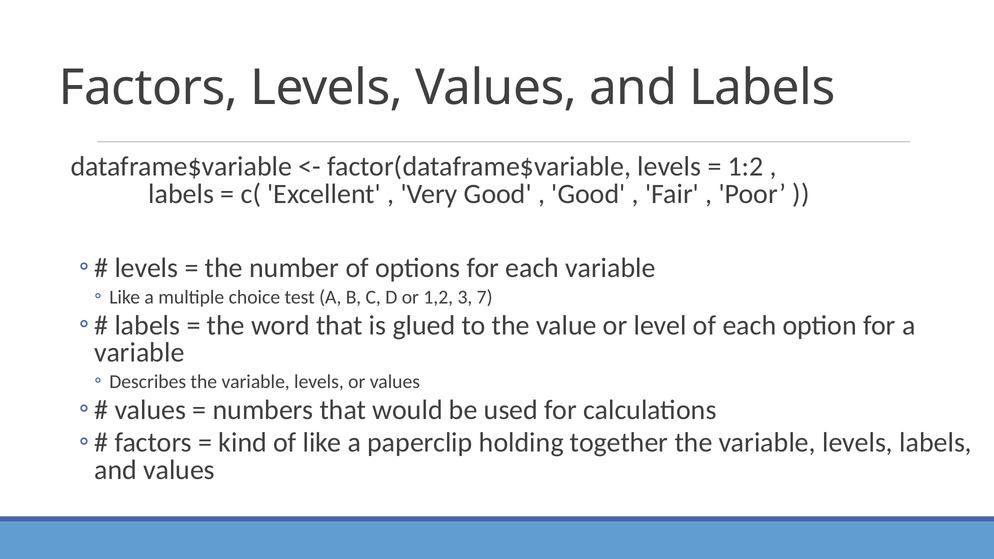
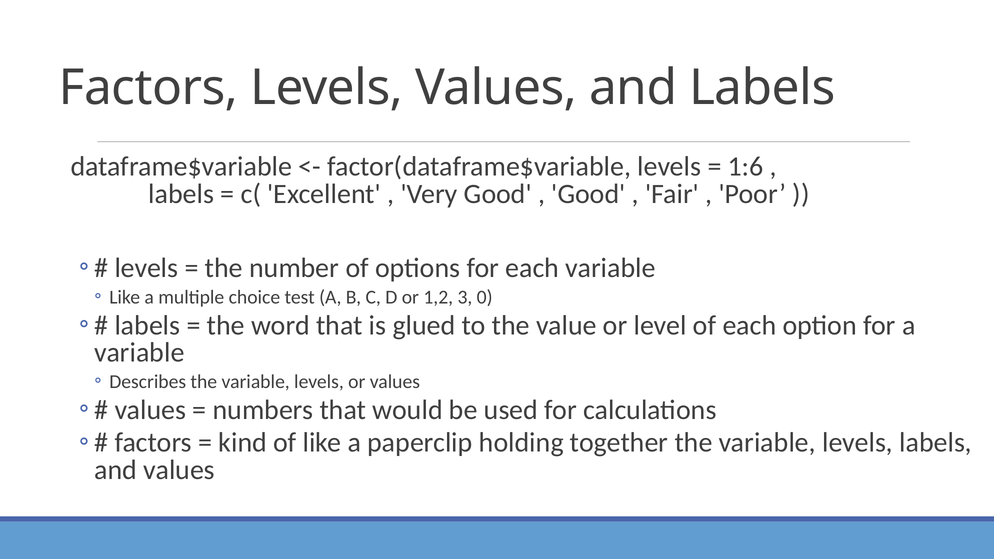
1:2: 1:2 -> 1:6
7: 7 -> 0
